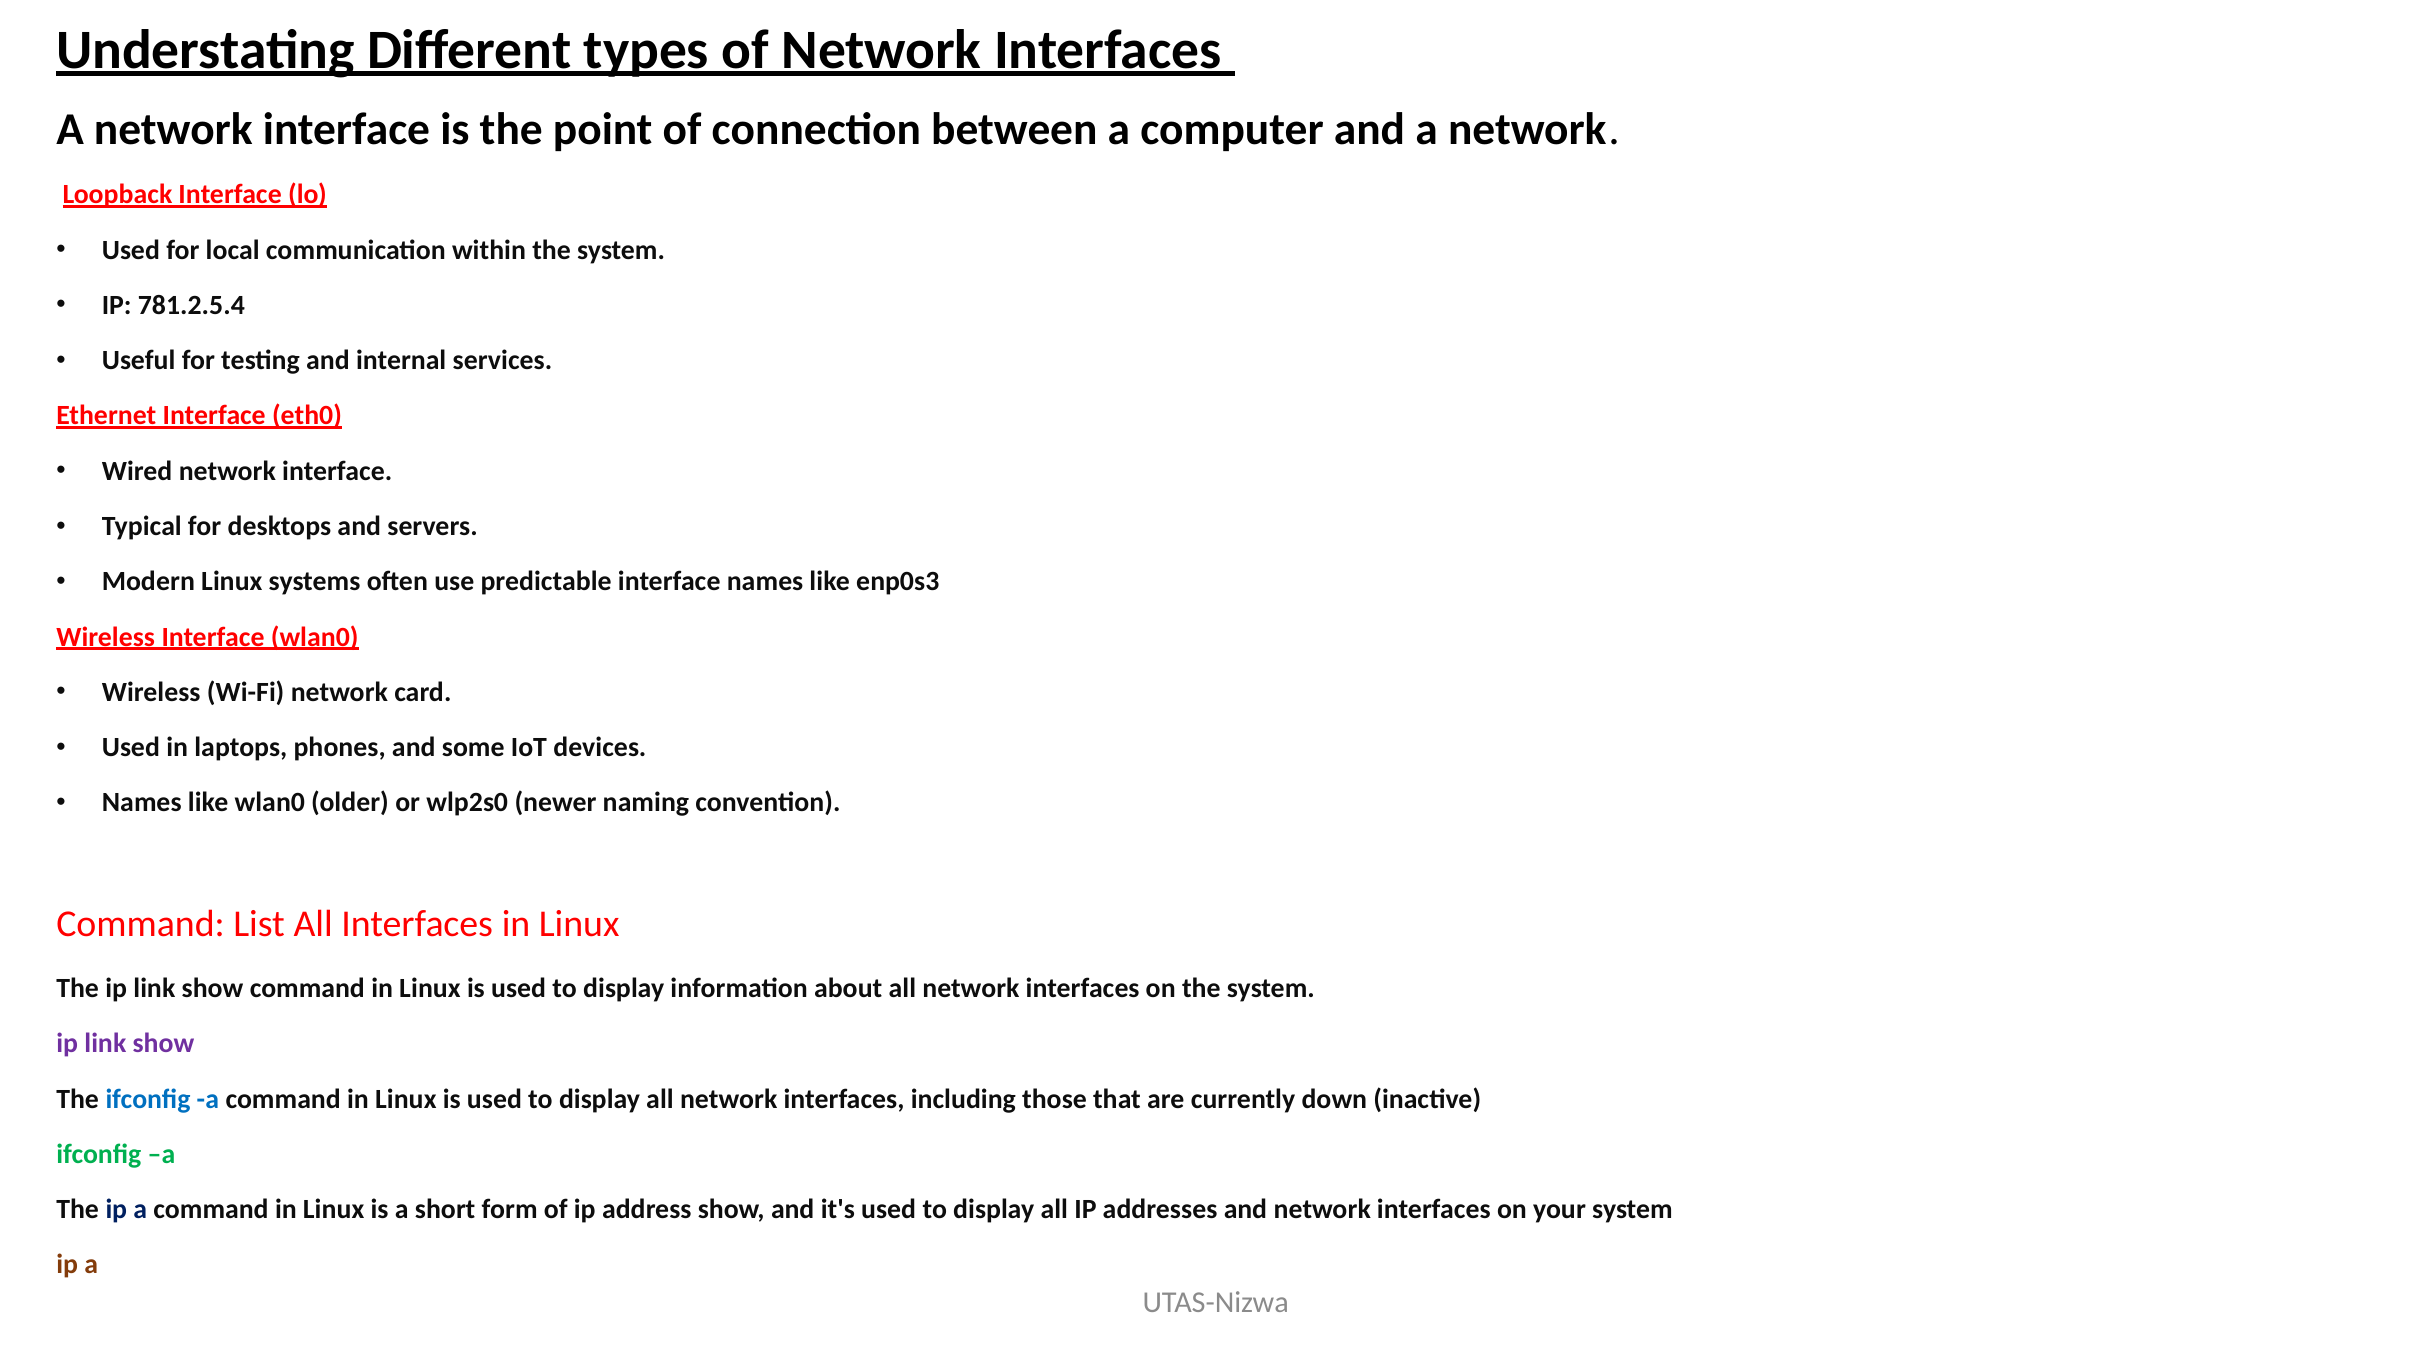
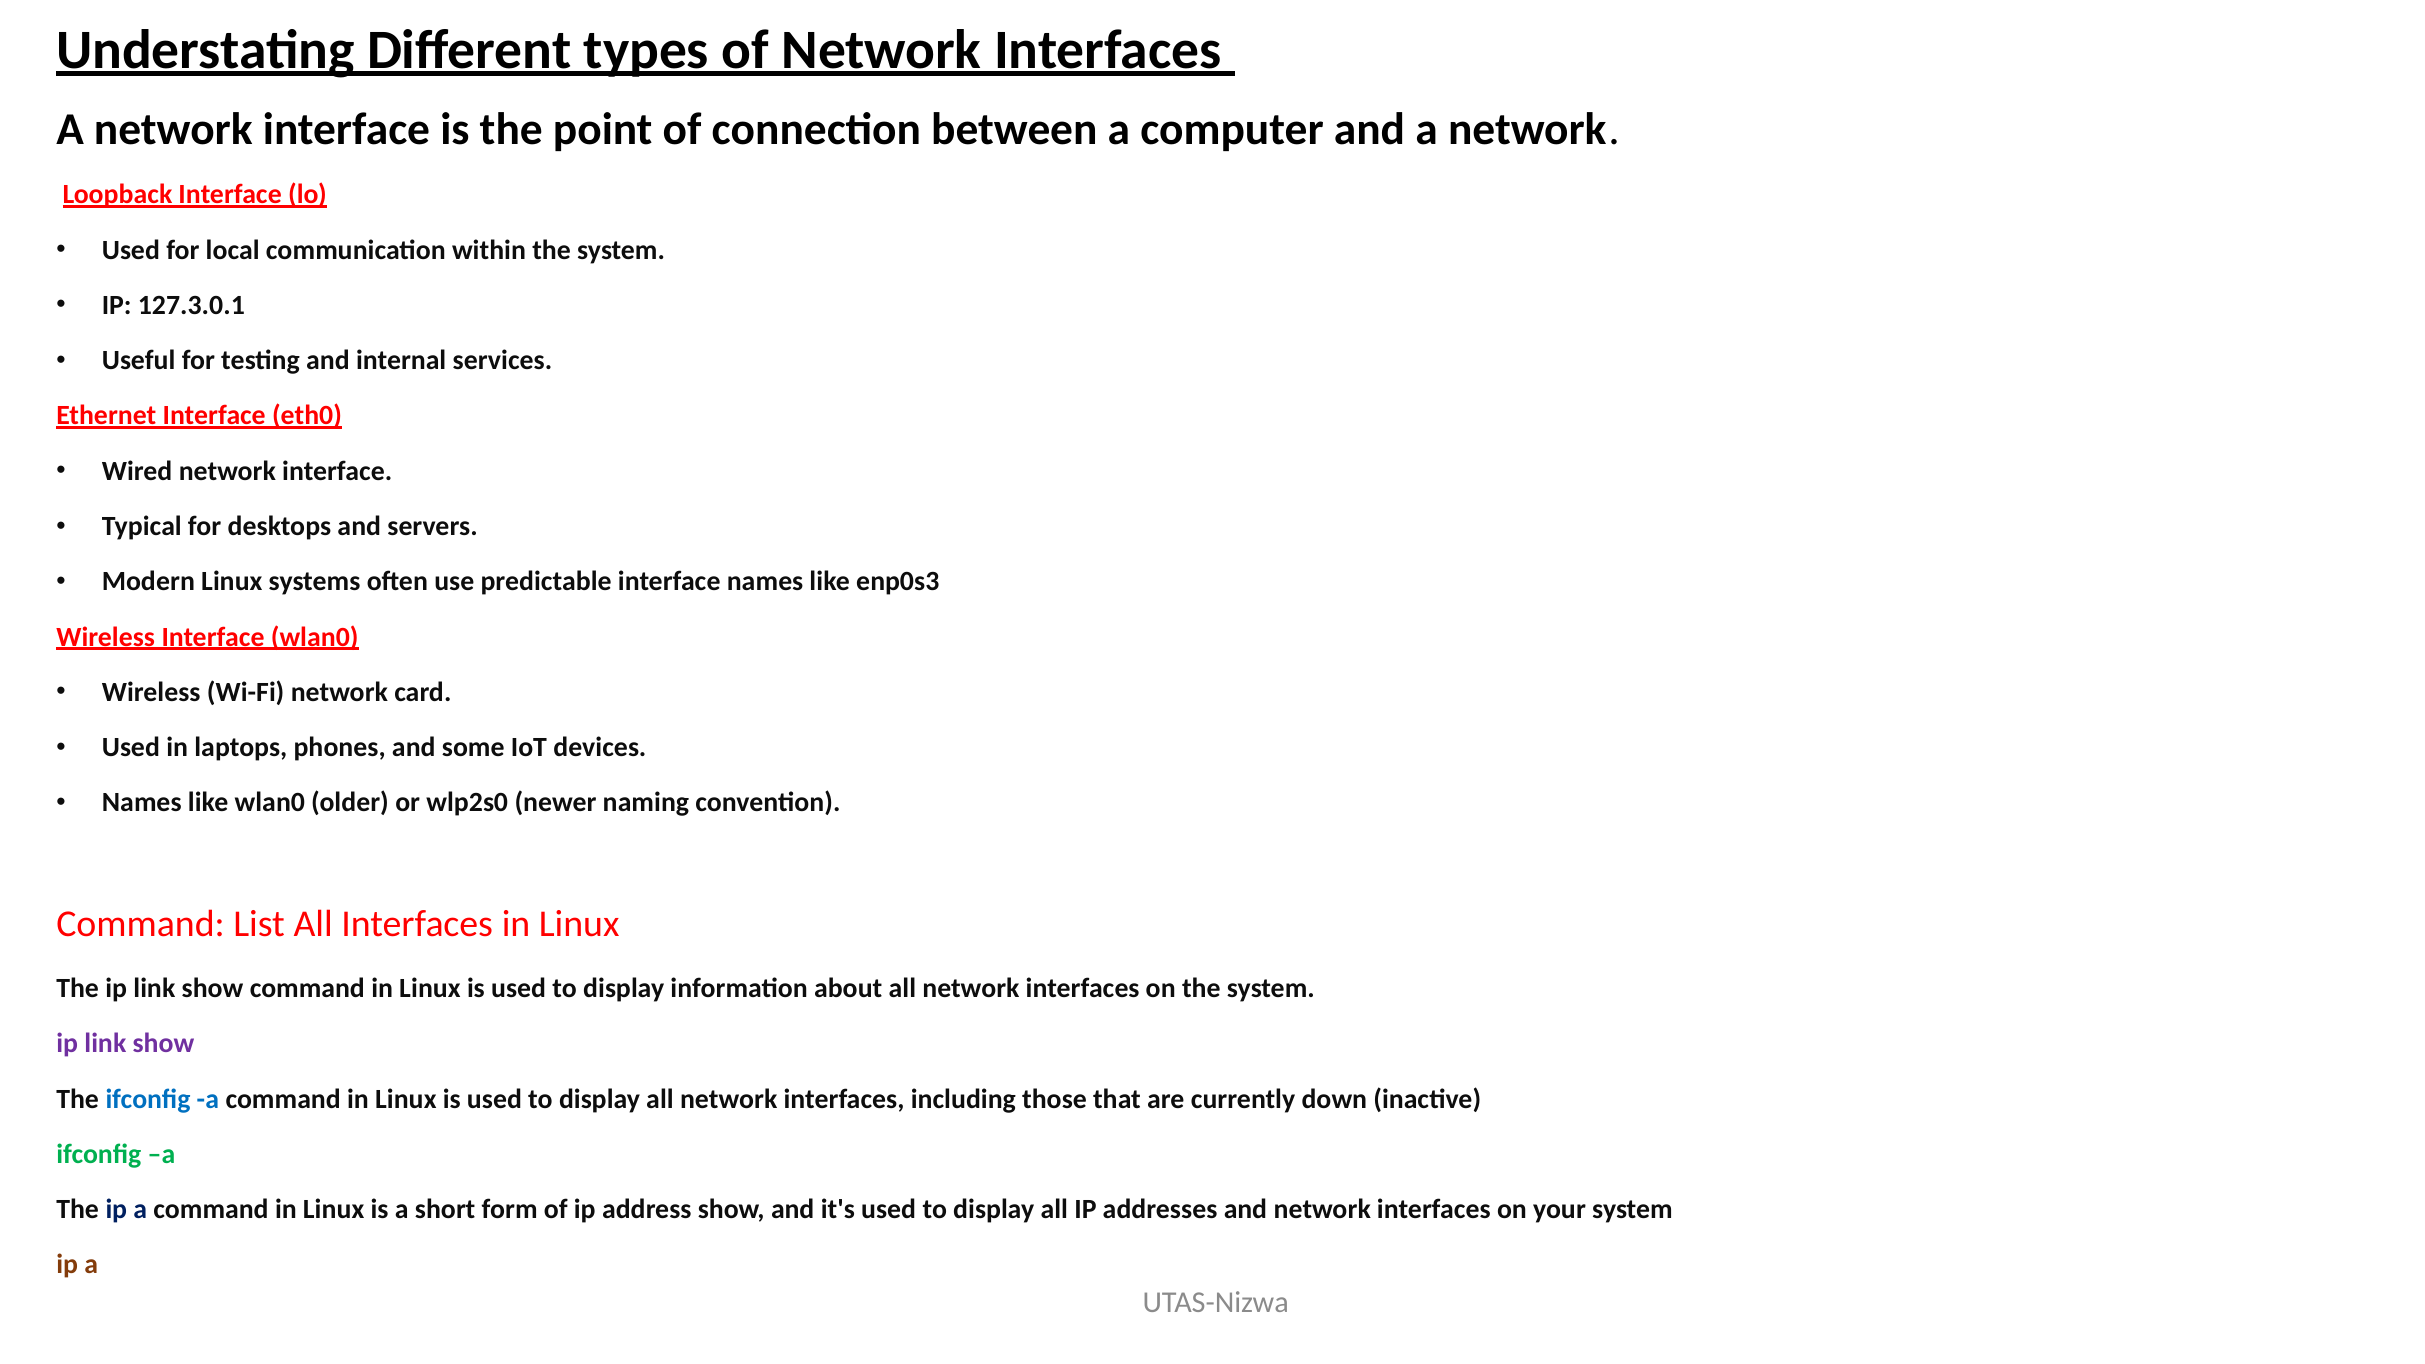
781.2.5.4: 781.2.5.4 -> 127.3.0.1
